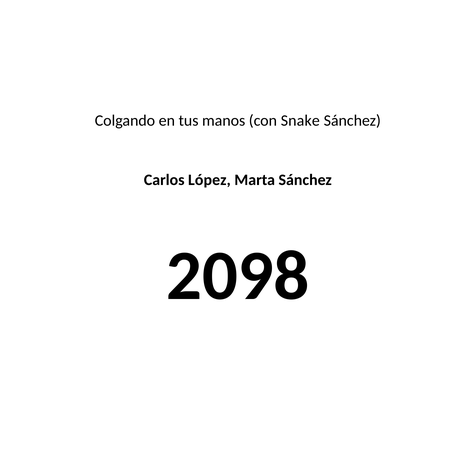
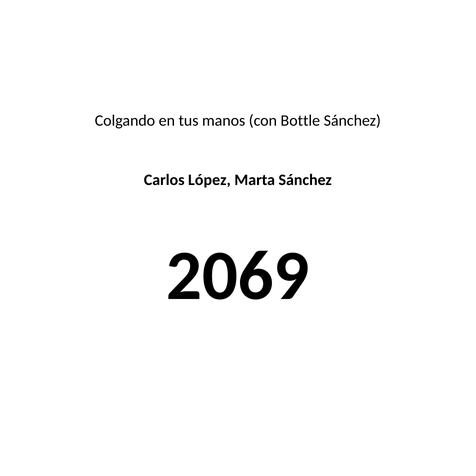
Snake: Snake -> Bottle
2098: 2098 -> 2069
